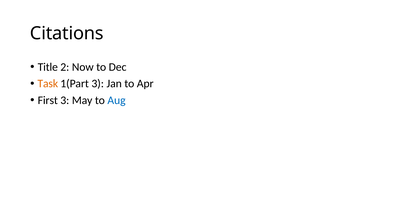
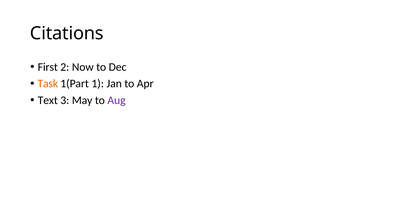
Title: Title -> First
1(Part 3: 3 -> 1
First: First -> Text
Aug colour: blue -> purple
